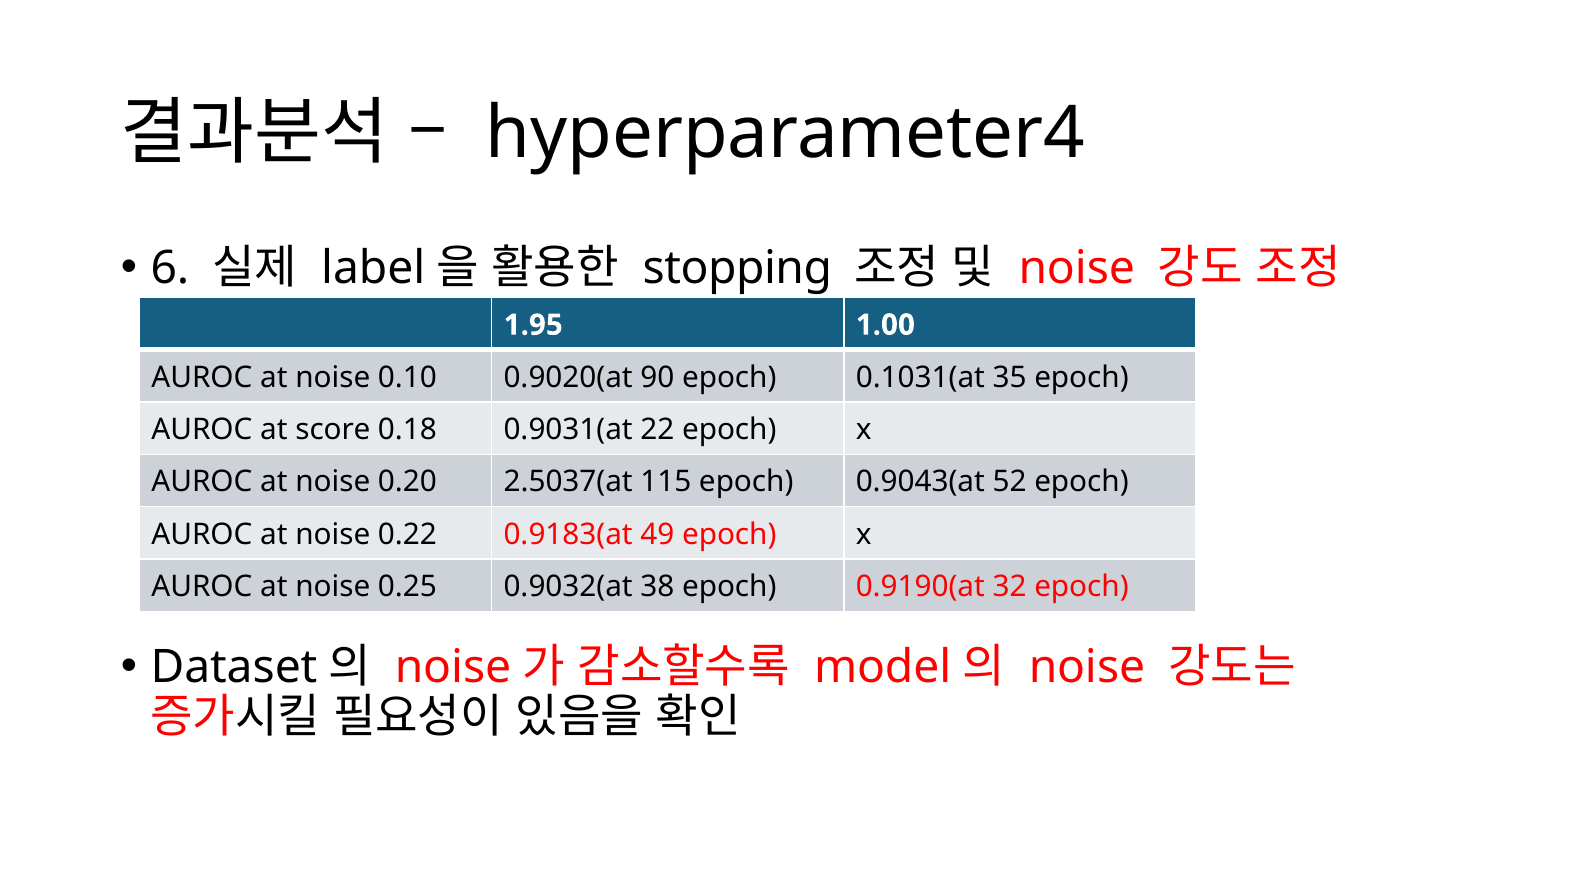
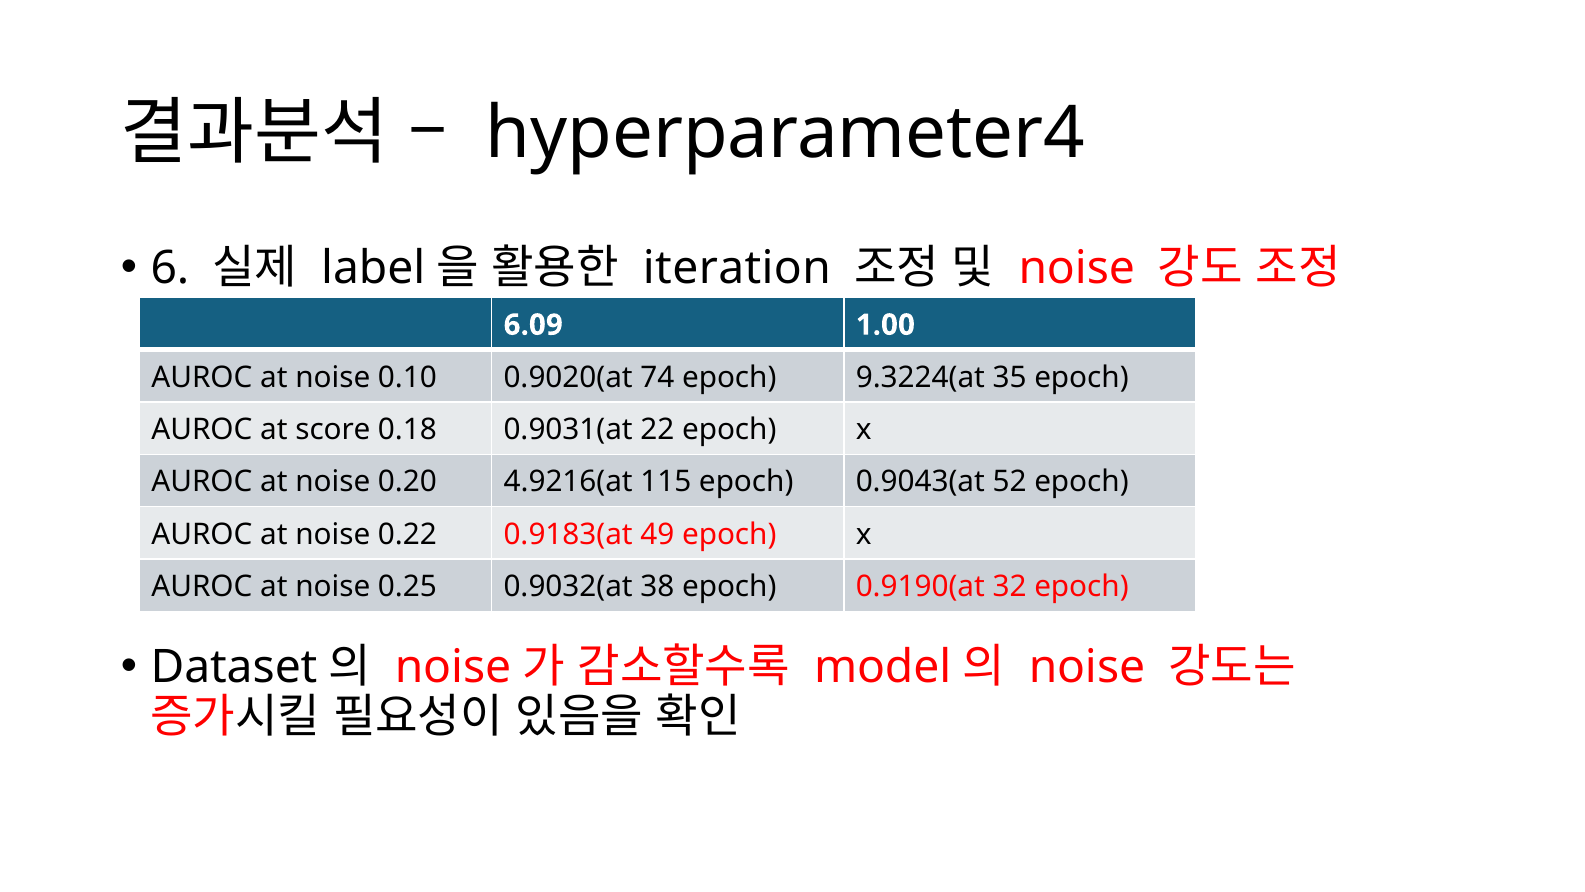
stopping: stopping -> iteration
1.95: 1.95 -> 6.09
90: 90 -> 74
0.1031(at: 0.1031(at -> 9.3224(at
2.5037(at: 2.5037(at -> 4.9216(at
